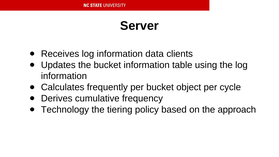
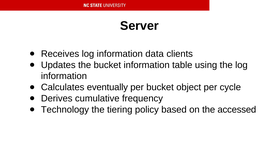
frequently: frequently -> eventually
approach: approach -> accessed
